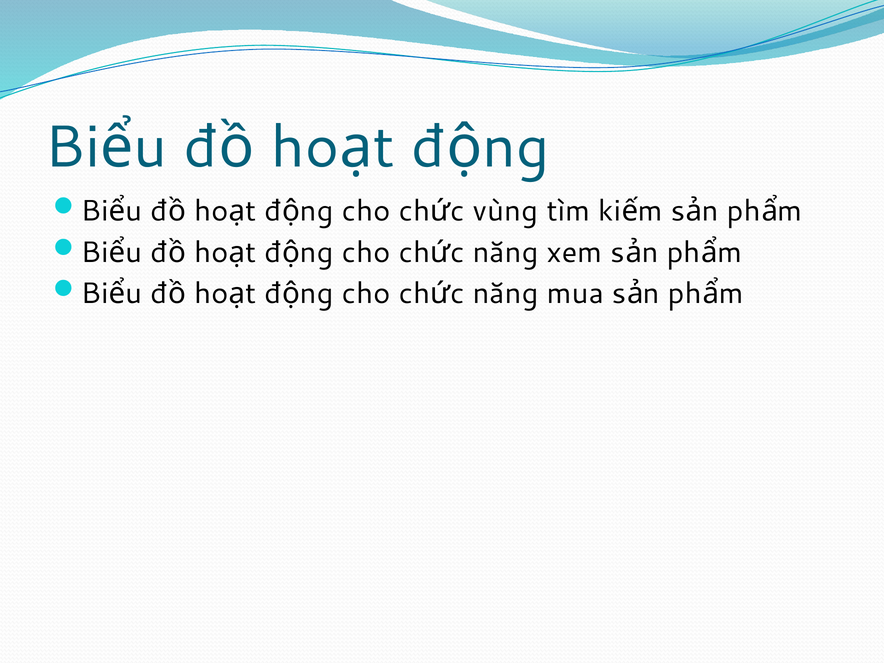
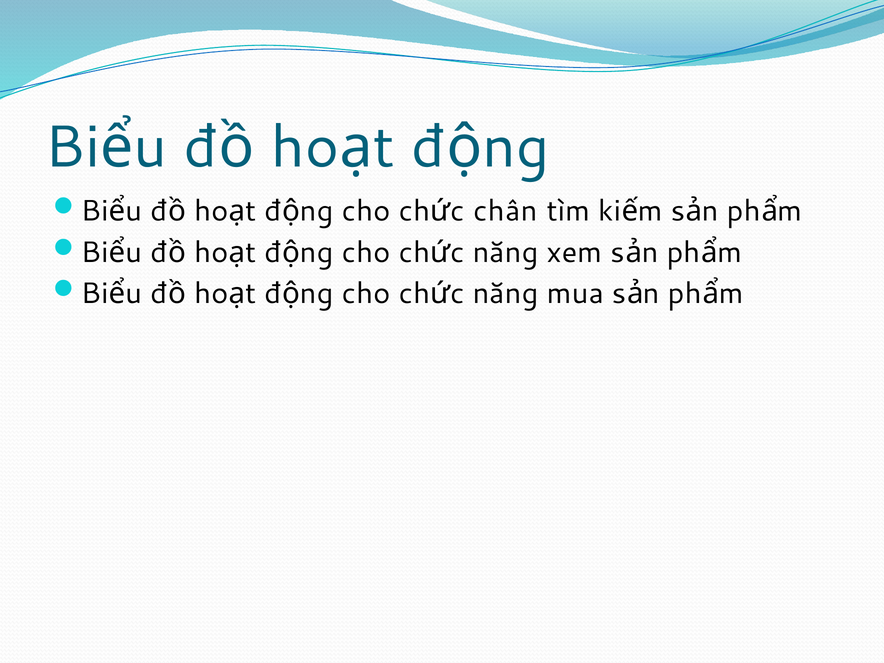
vùng: vùng -> chân
